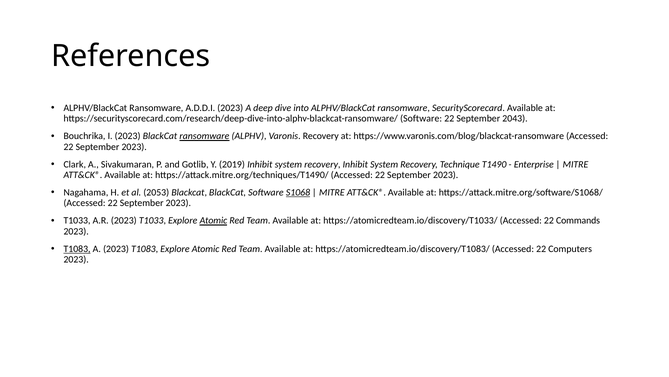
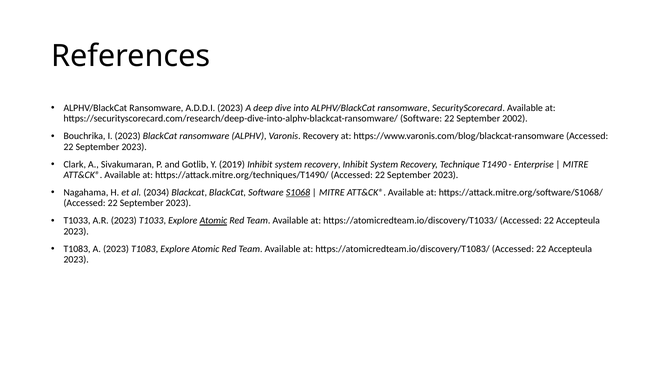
2043: 2043 -> 2002
ransomware at (204, 136) underline: present -> none
2053: 2053 -> 2034
https://atomicredteam.io/discovery/T1033/ Accessed 22 Commands: Commands -> Accepteula
T1083 at (77, 248) underline: present -> none
https://atomicredteam.io/discovery/T1083/ Accessed 22 Computers: Computers -> Accepteula
